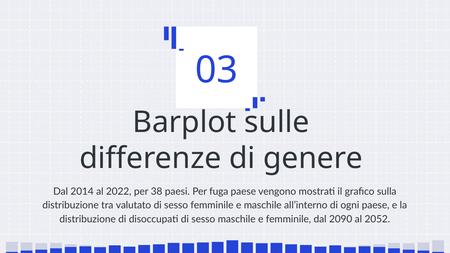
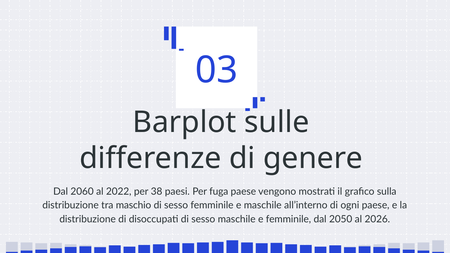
2014: 2014 -> 2060
valutato: valutato -> maschio
2090: 2090 -> 2050
2052: 2052 -> 2026
